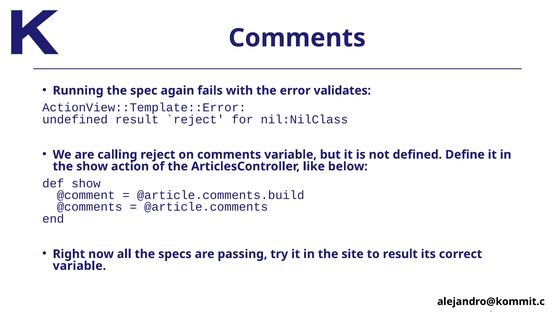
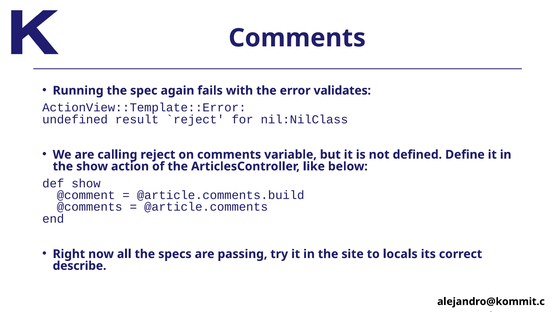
to result: result -> locals
variable at (79, 266): variable -> describe
